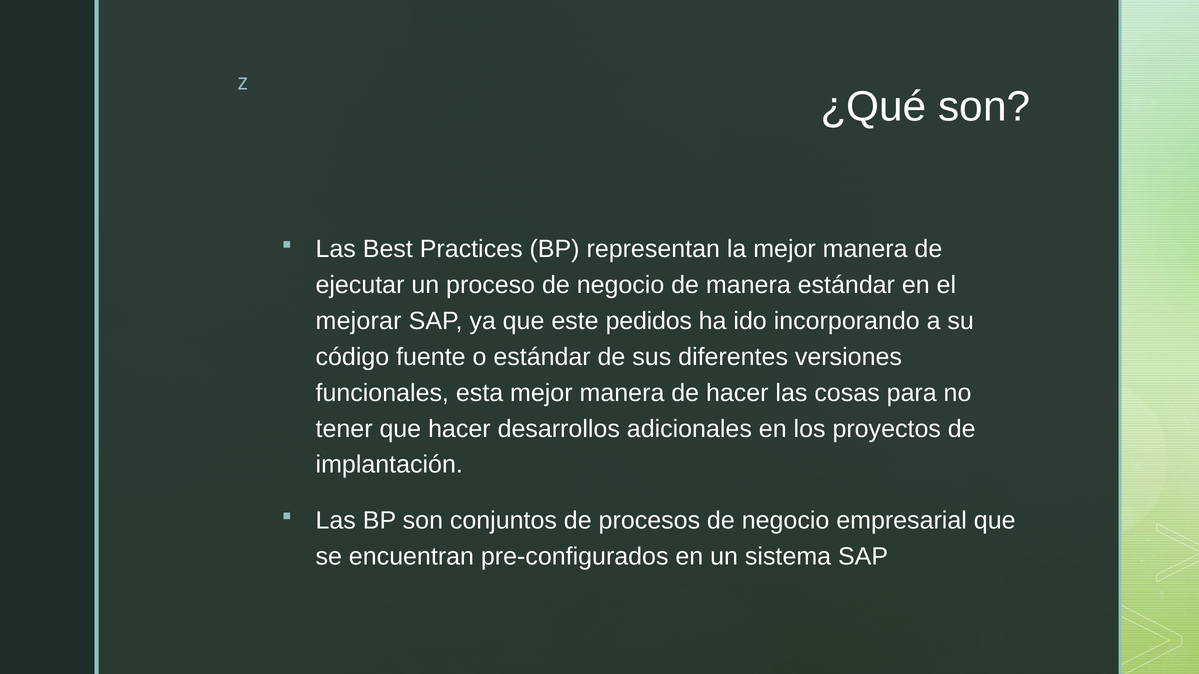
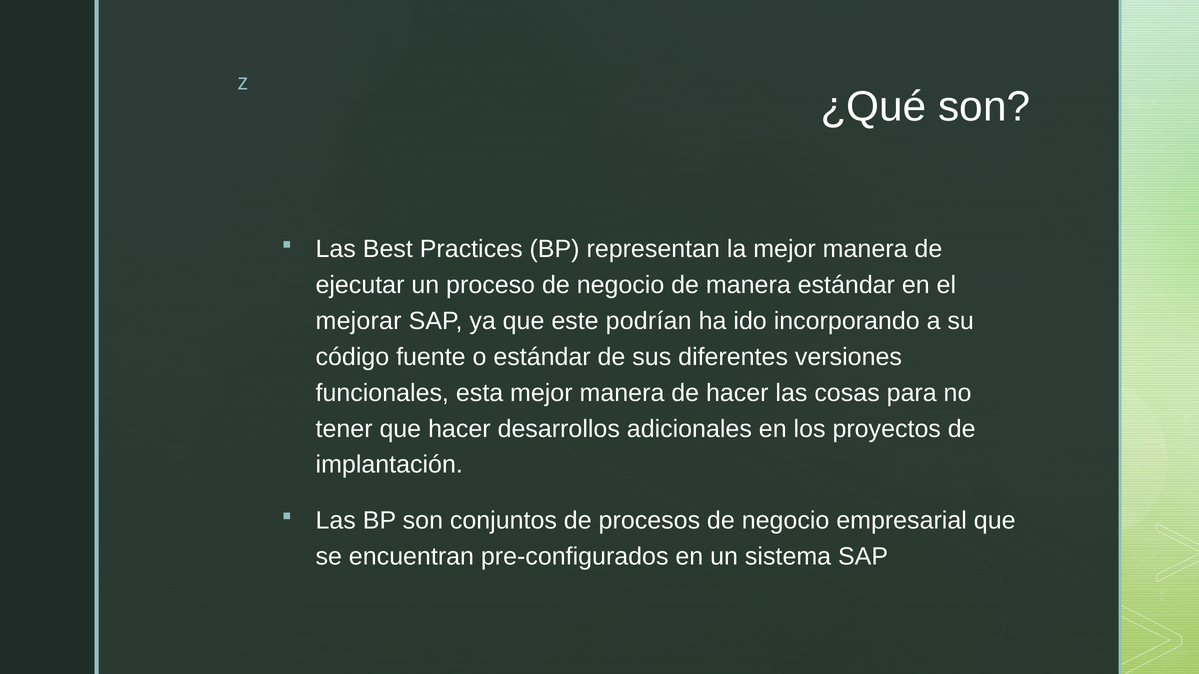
pedidos: pedidos -> podrían
